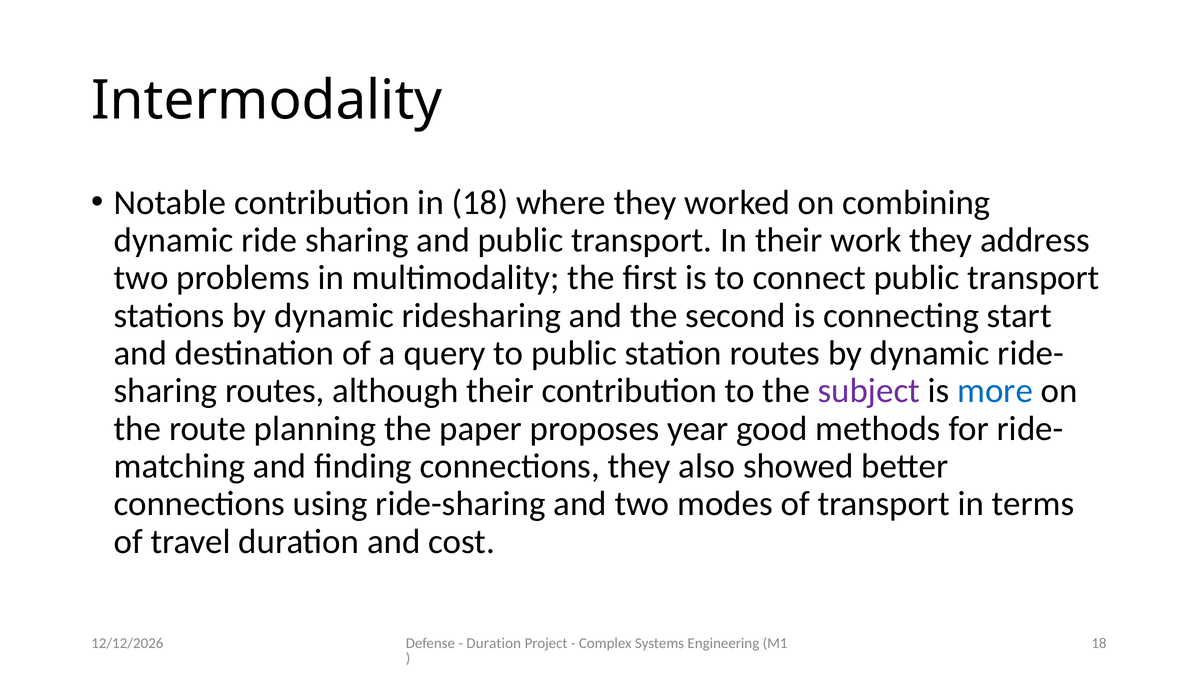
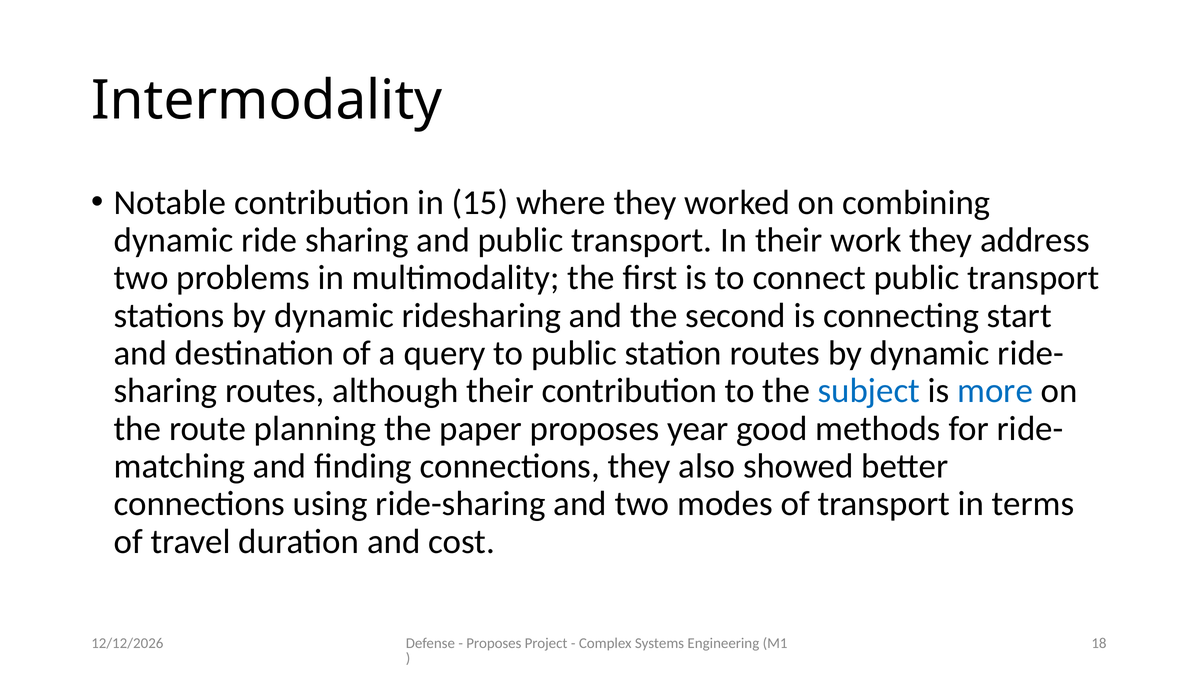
in 18: 18 -> 15
subject colour: purple -> blue
Duration at (494, 643): Duration -> Proposes
